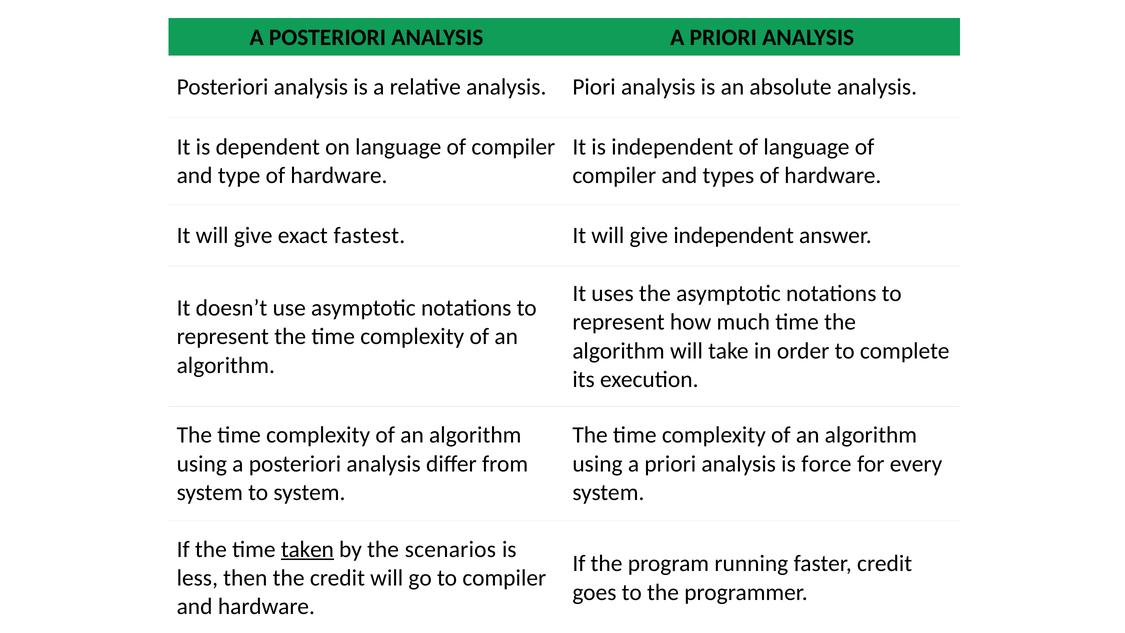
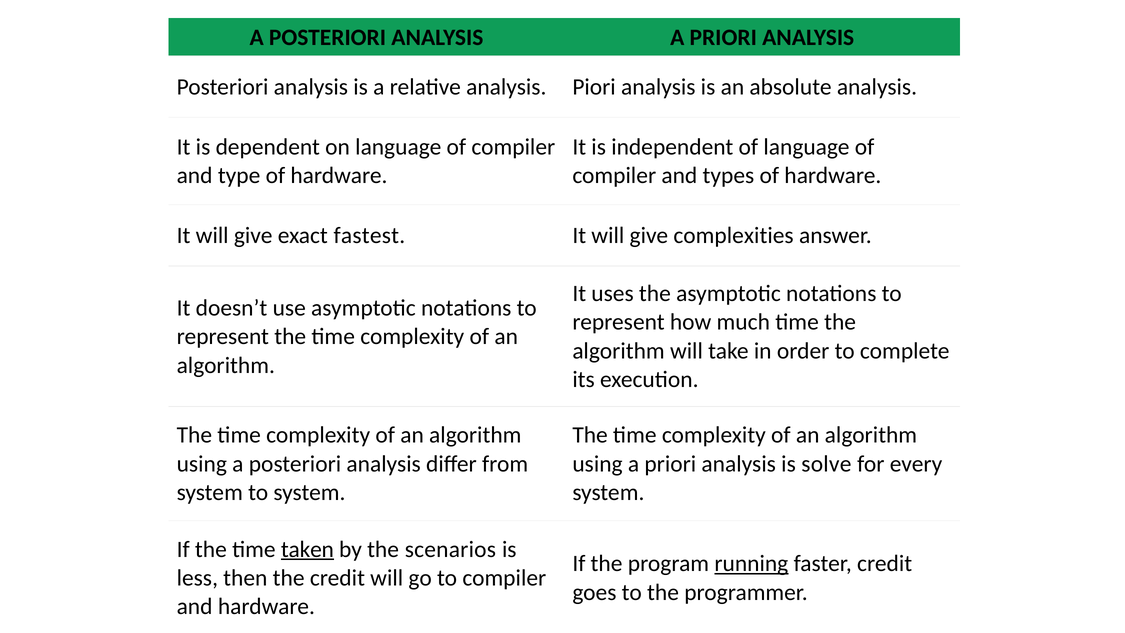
give independent: independent -> complexities
force: force -> solve
running underline: none -> present
